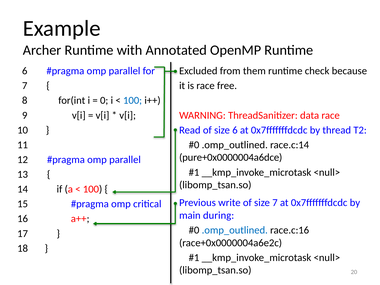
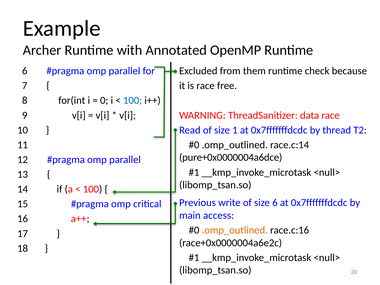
size 6: 6 -> 1
size 7: 7 -> 6
during: during -> access
.omp_outlined at (235, 230) colour: blue -> orange
